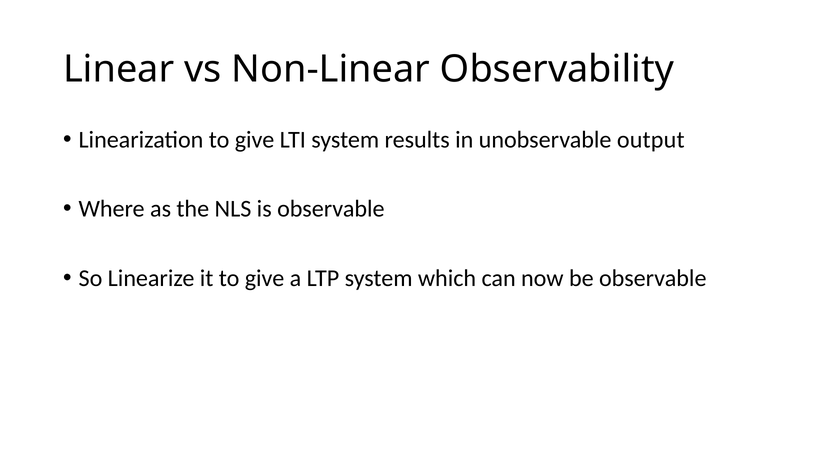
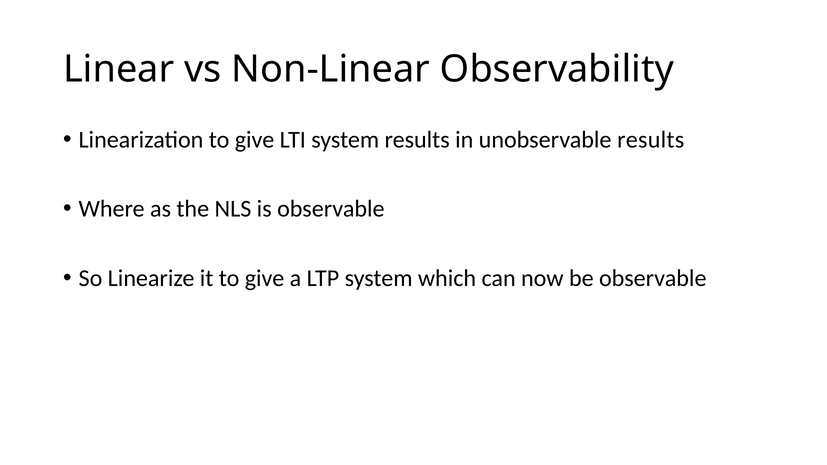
unobservable output: output -> results
